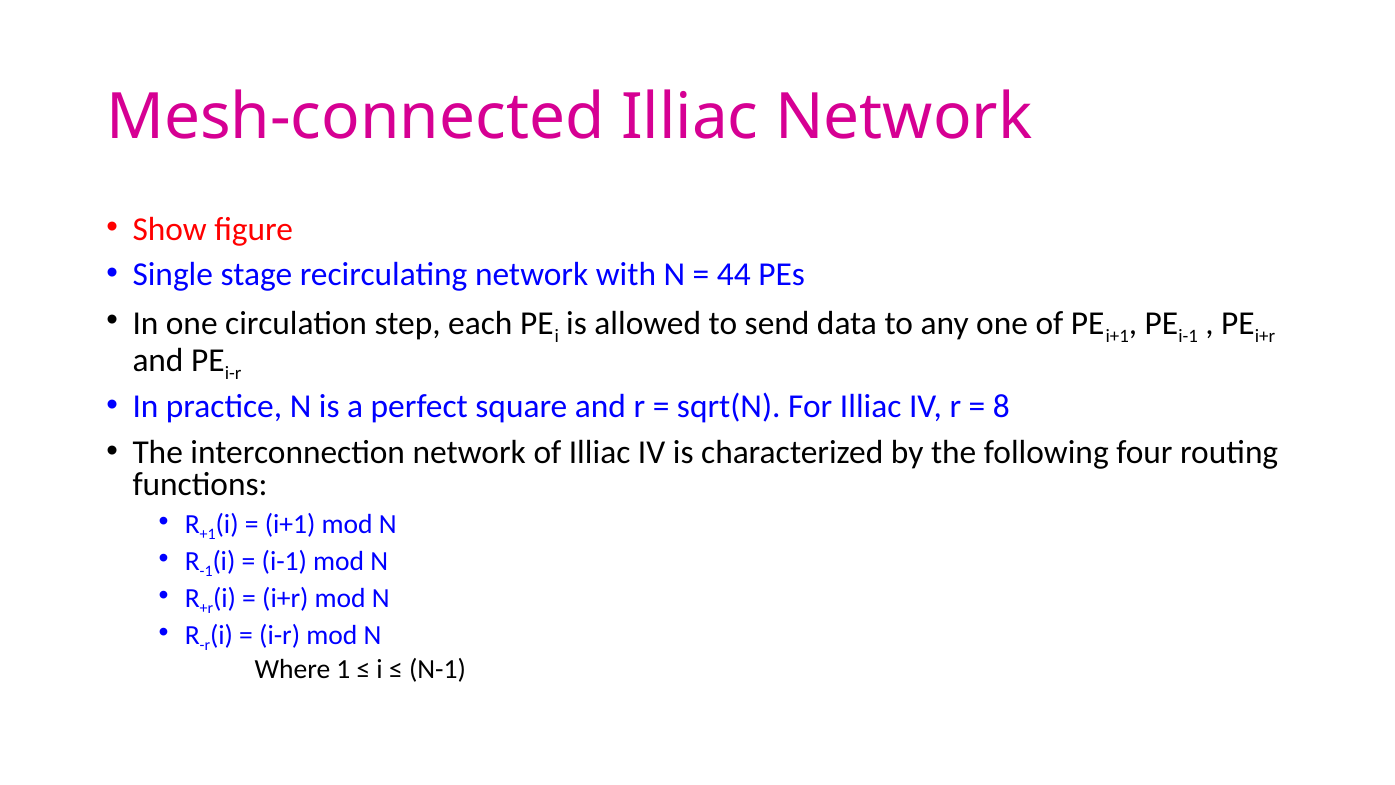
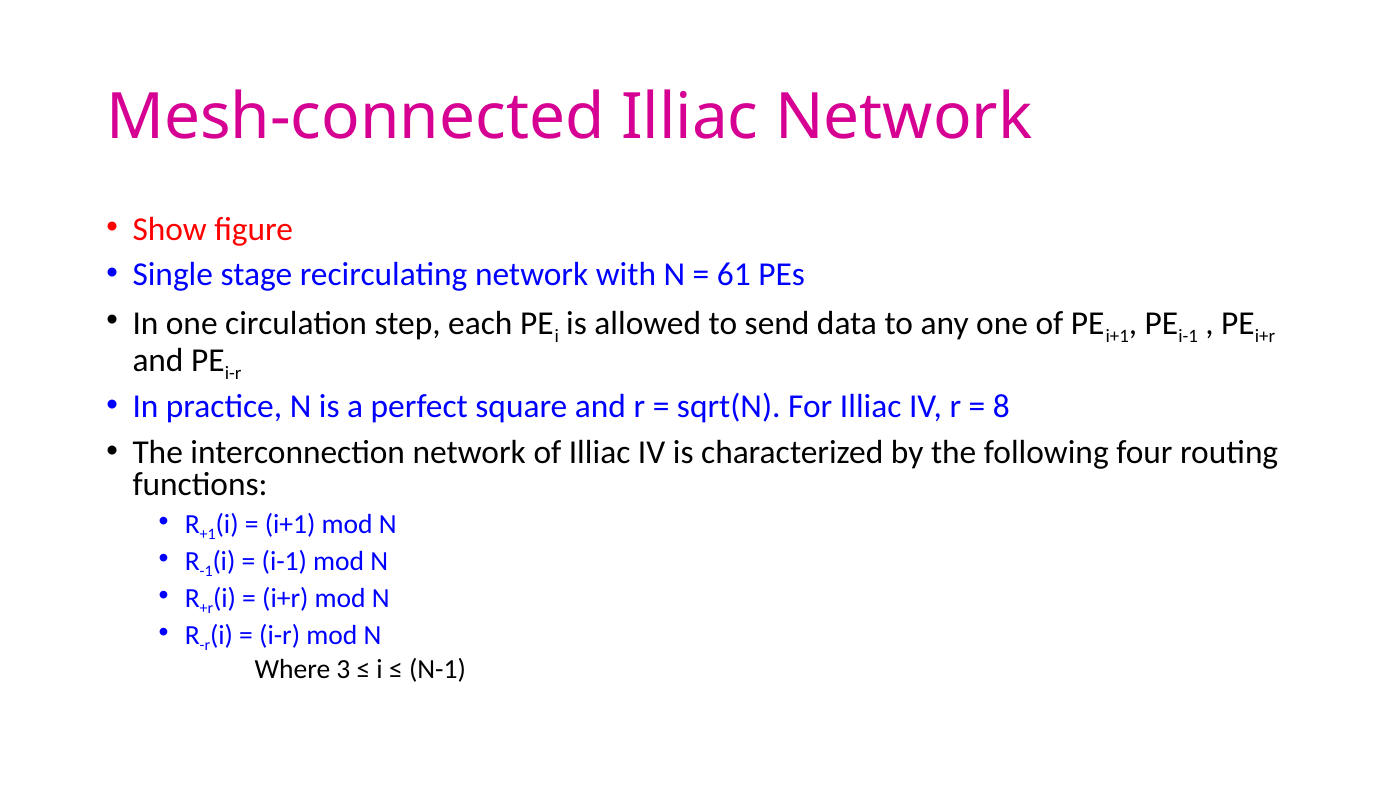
44: 44 -> 61
1: 1 -> 3
